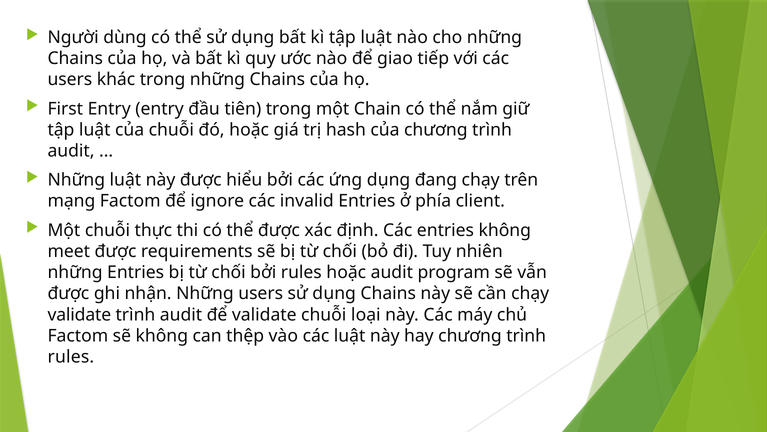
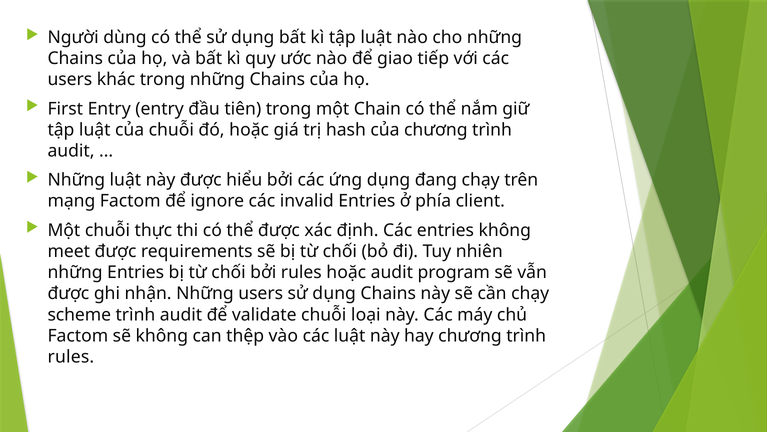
validate at (79, 314): validate -> scheme
